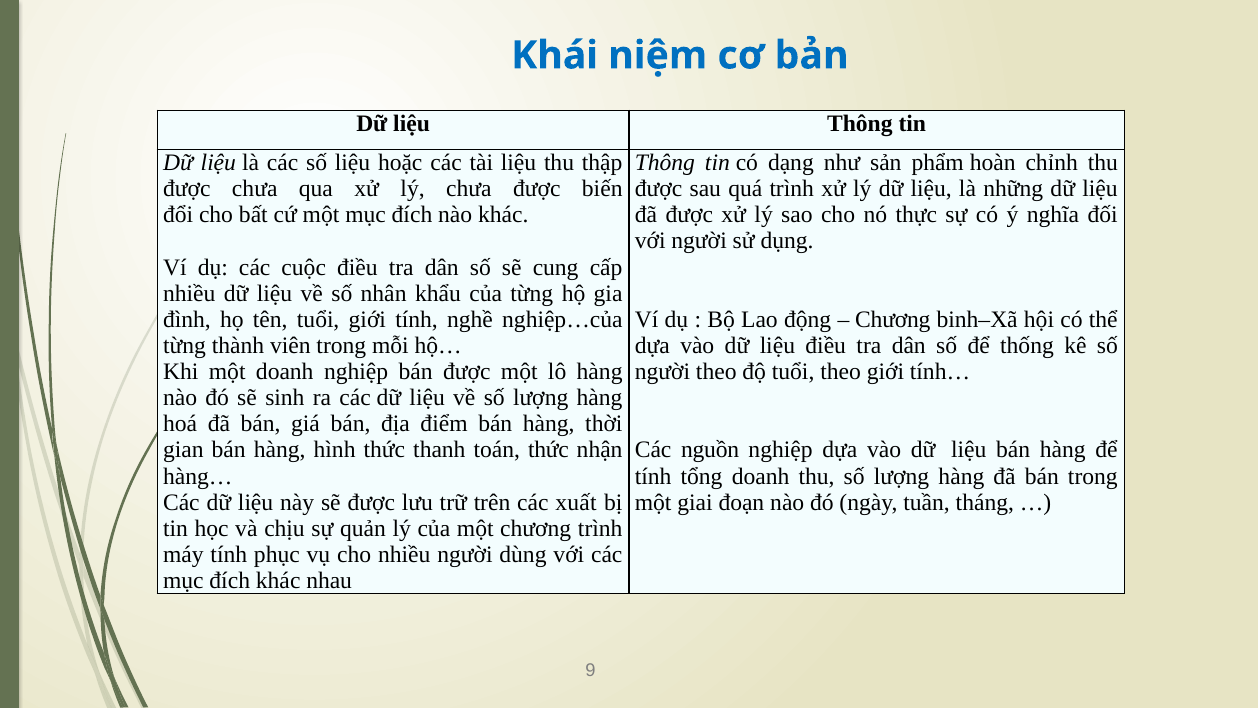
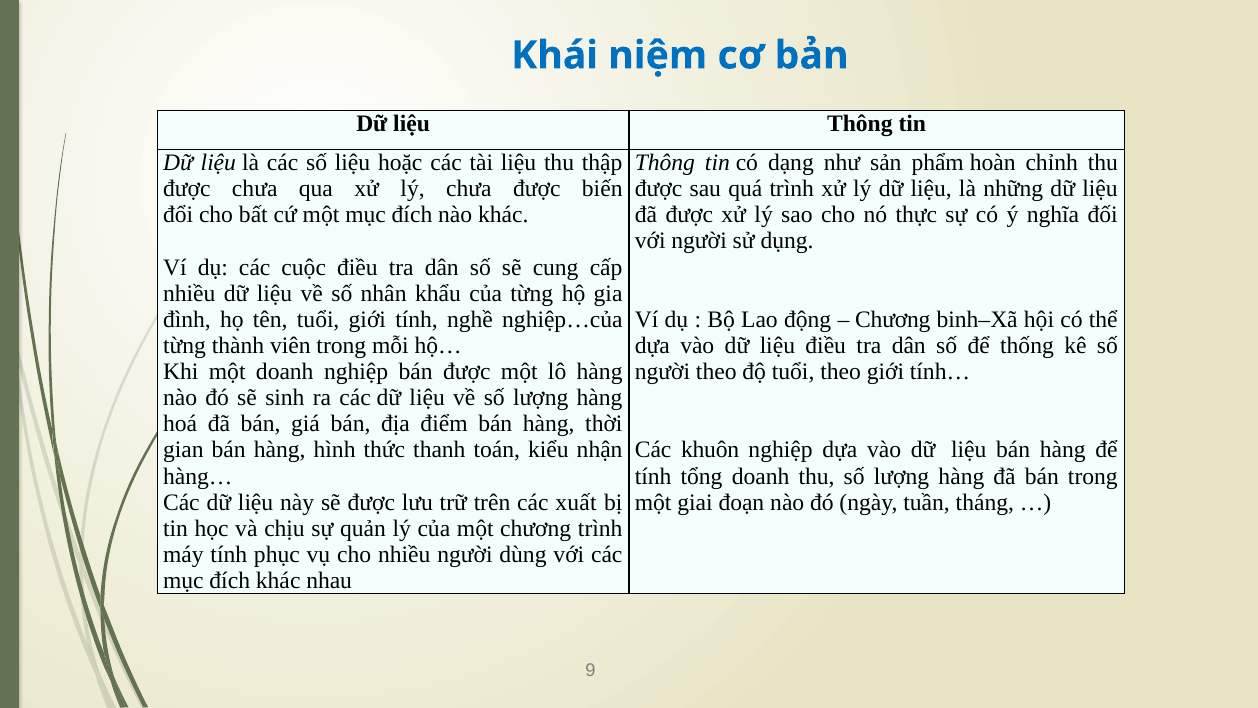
toán thức: thức -> kiểu
nguồn: nguồn -> khuôn
